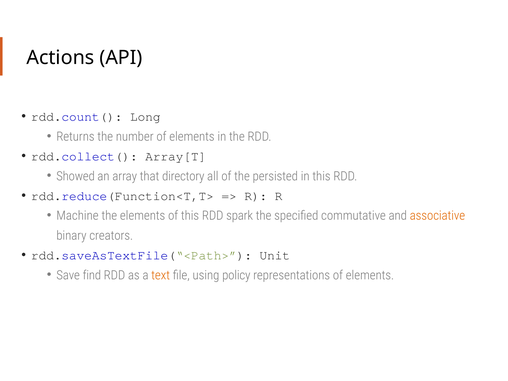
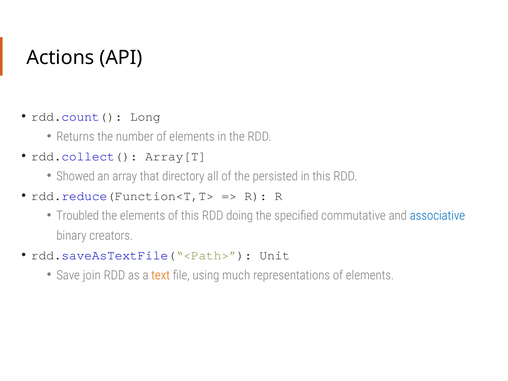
Machine: Machine -> Troubled
spark: spark -> doing
associative colour: orange -> blue
find: find -> join
policy: policy -> much
